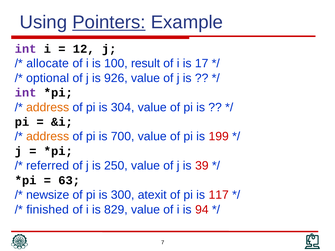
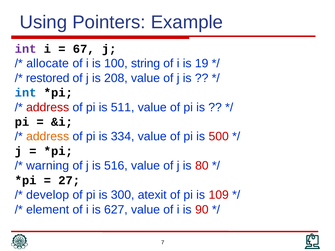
Pointers underline: present -> none
12: 12 -> 67
result: result -> string
17: 17 -> 19
optional: optional -> restored
926: 926 -> 208
int at (26, 93) colour: purple -> blue
address at (48, 107) colour: orange -> red
304: 304 -> 511
700: 700 -> 334
199: 199 -> 500
referred: referred -> warning
250: 250 -> 516
39: 39 -> 80
63: 63 -> 27
newsize: newsize -> develop
117: 117 -> 109
finished: finished -> element
829: 829 -> 627
94: 94 -> 90
